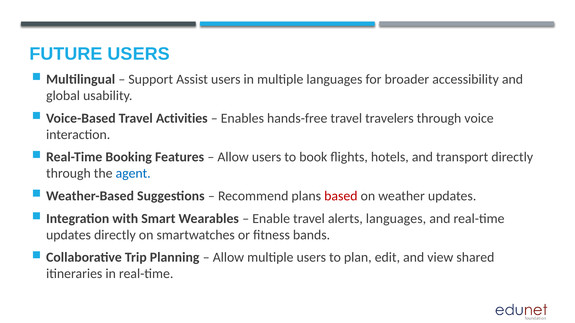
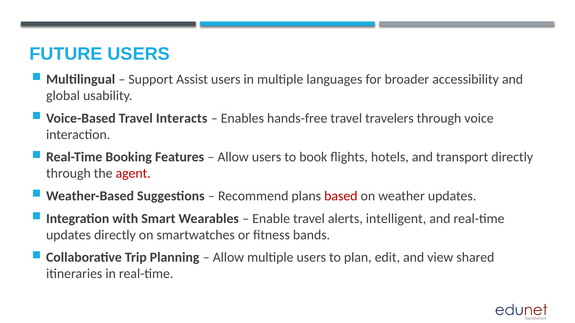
Activities: Activities -> Interacts
agent colour: blue -> red
alerts languages: languages -> intelligent
